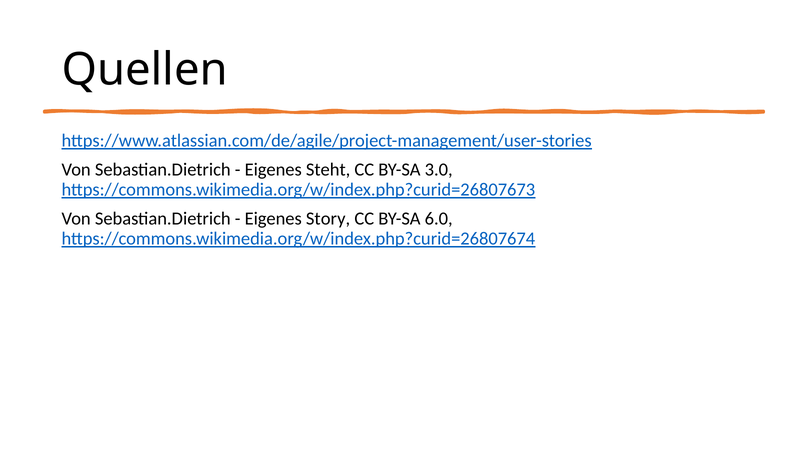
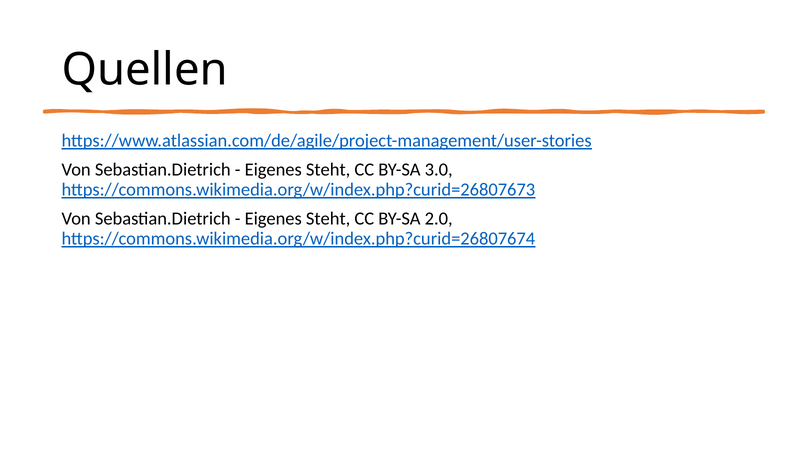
Story at (328, 219): Story -> Steht
6.0: 6.0 -> 2.0
